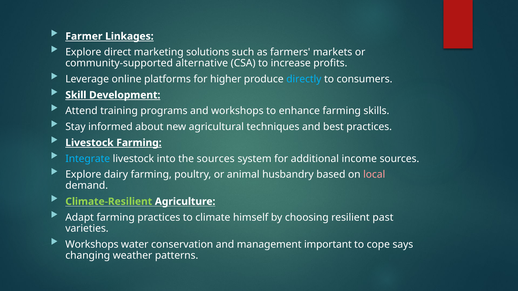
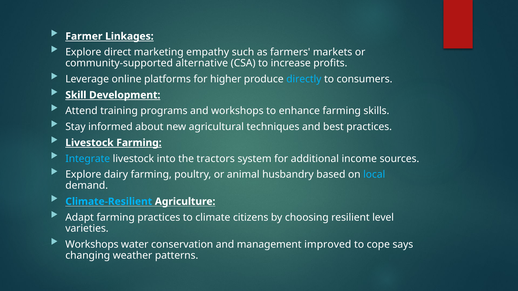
solutions: solutions -> empathy
the sources: sources -> tractors
local colour: pink -> light blue
Climate-Resilient colour: light green -> light blue
himself: himself -> citizens
past: past -> level
important: important -> improved
